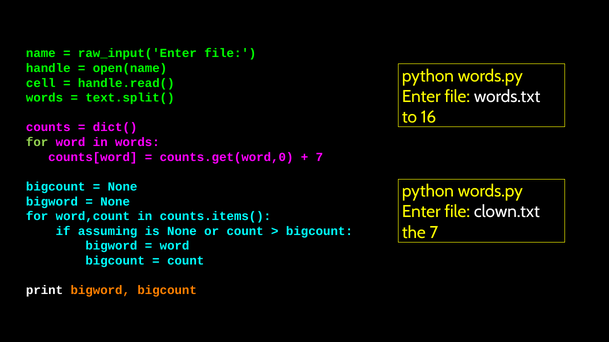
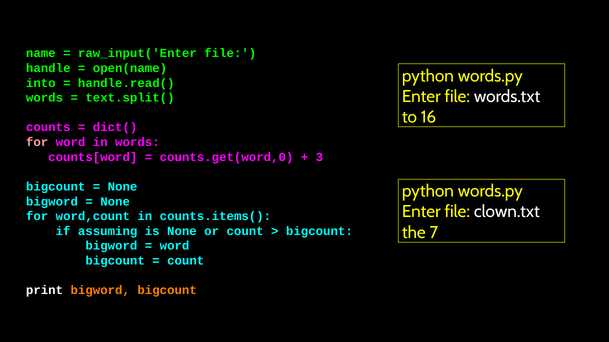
cell: cell -> into
for at (37, 142) colour: light green -> pink
7 at (319, 157): 7 -> 3
